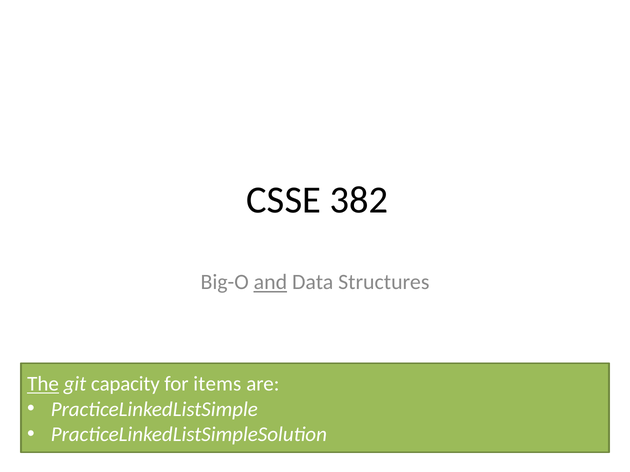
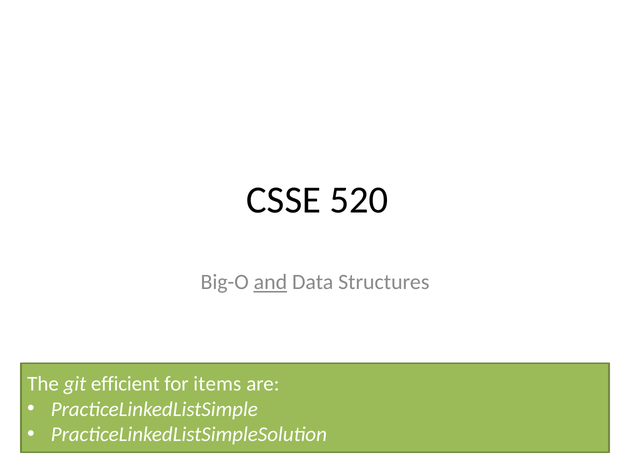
382: 382 -> 520
The underline: present -> none
capacity: capacity -> efficient
